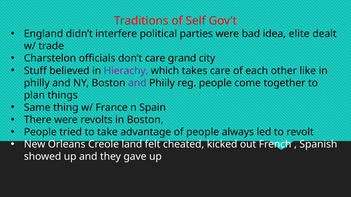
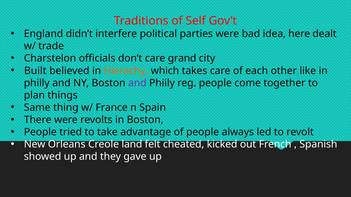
elite: elite -> here
Stuff: Stuff -> Built
Hierachy colour: purple -> orange
